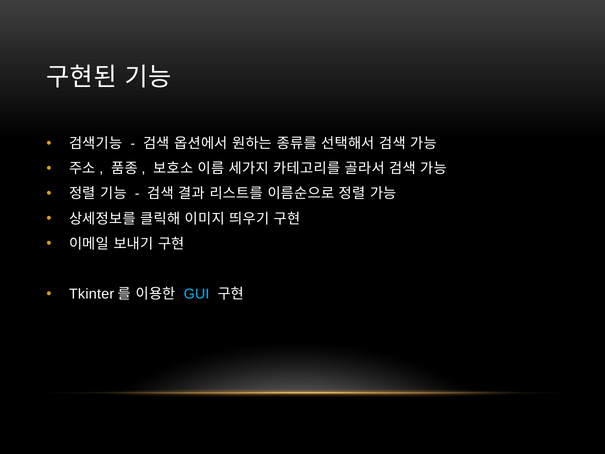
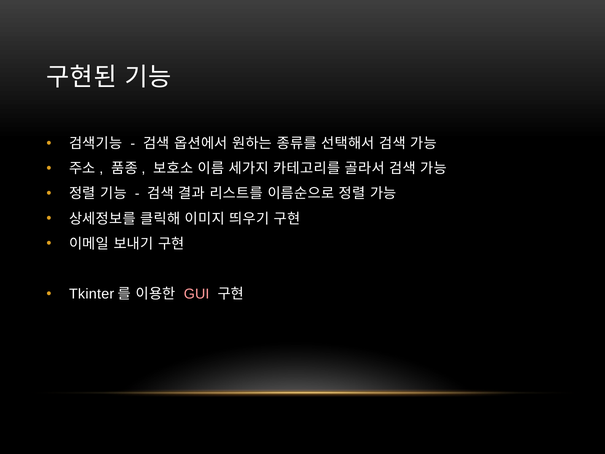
GUI colour: light blue -> pink
